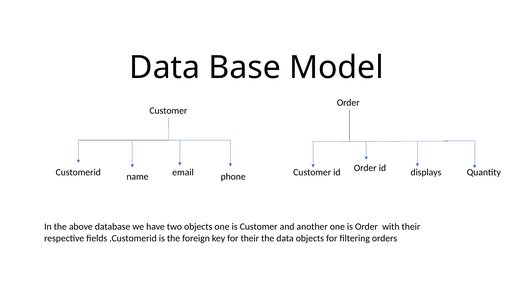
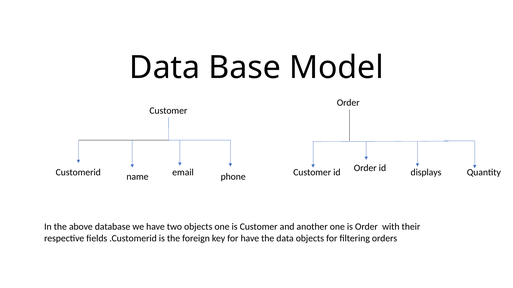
for their: their -> have
